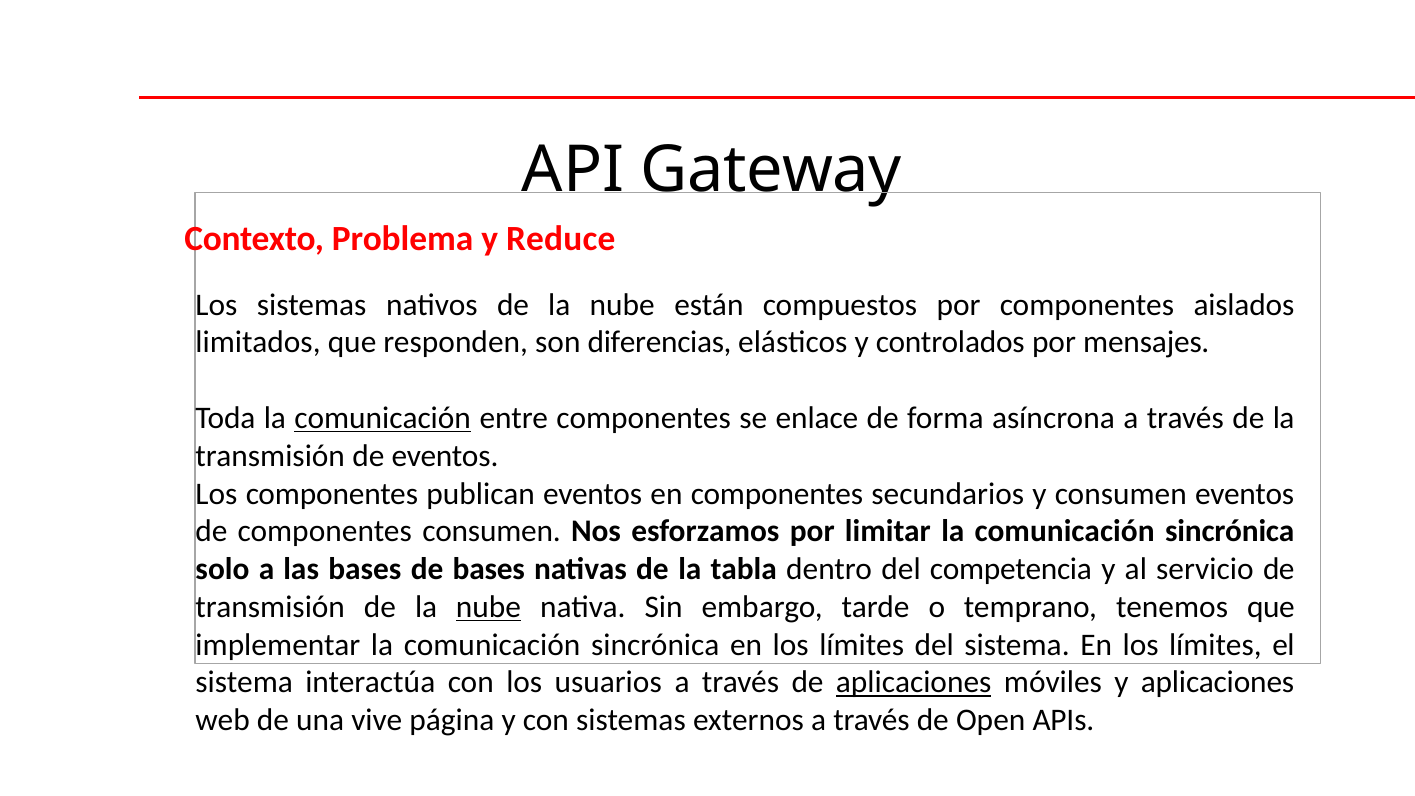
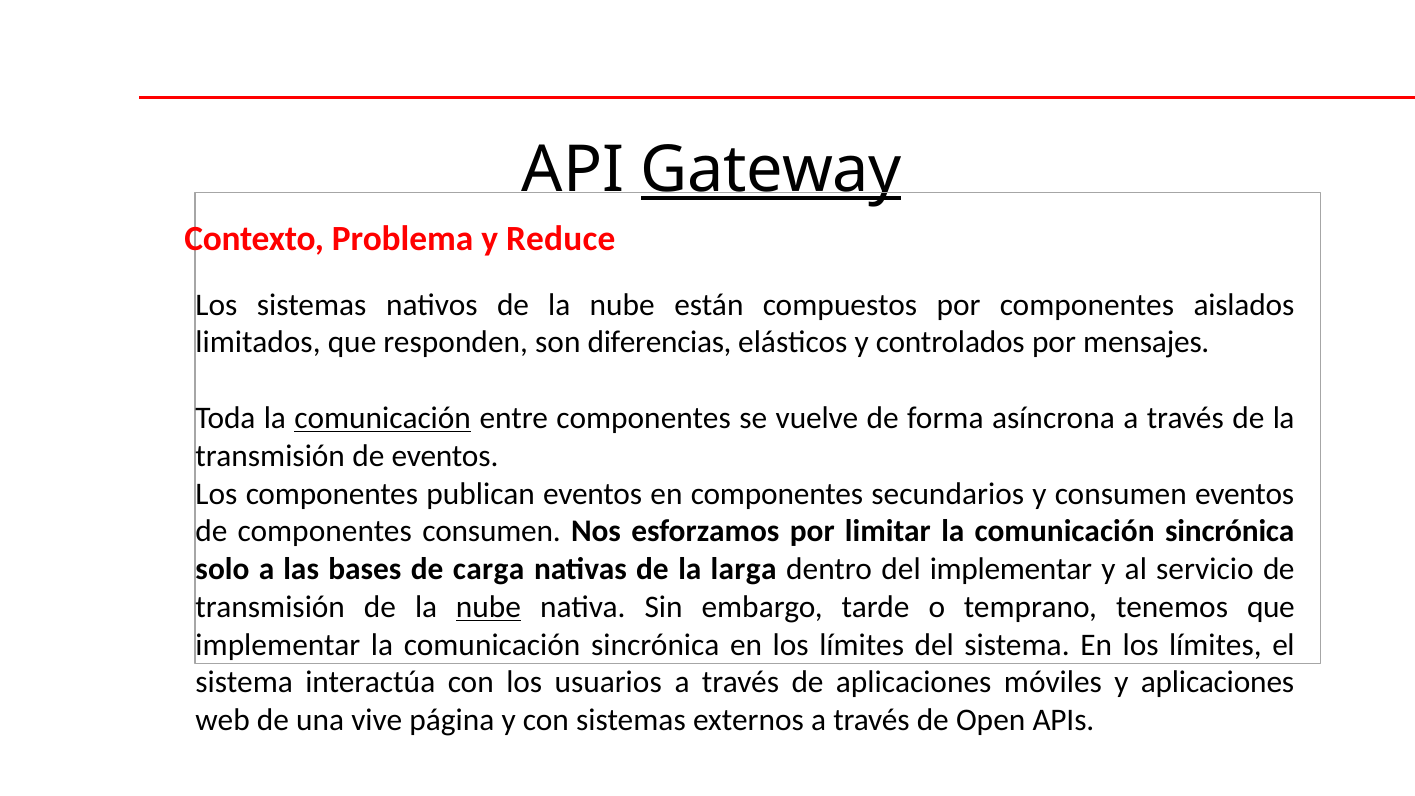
Gateway underline: none -> present
enlace: enlace -> vuelve
de bases: bases -> carga
tabla: tabla -> larga
del competencia: competencia -> implementar
aplicaciones at (914, 683) underline: present -> none
